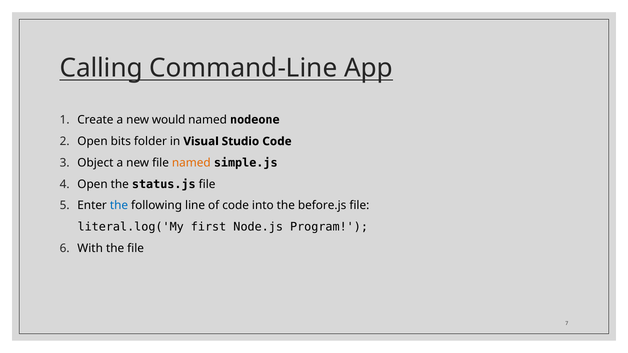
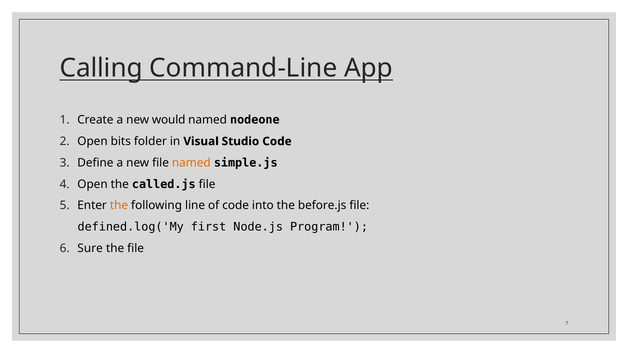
Object: Object -> Define
status.js: status.js -> called.js
the at (119, 206) colour: blue -> orange
literal.log('My: literal.log('My -> defined.log('My
With: With -> Sure
